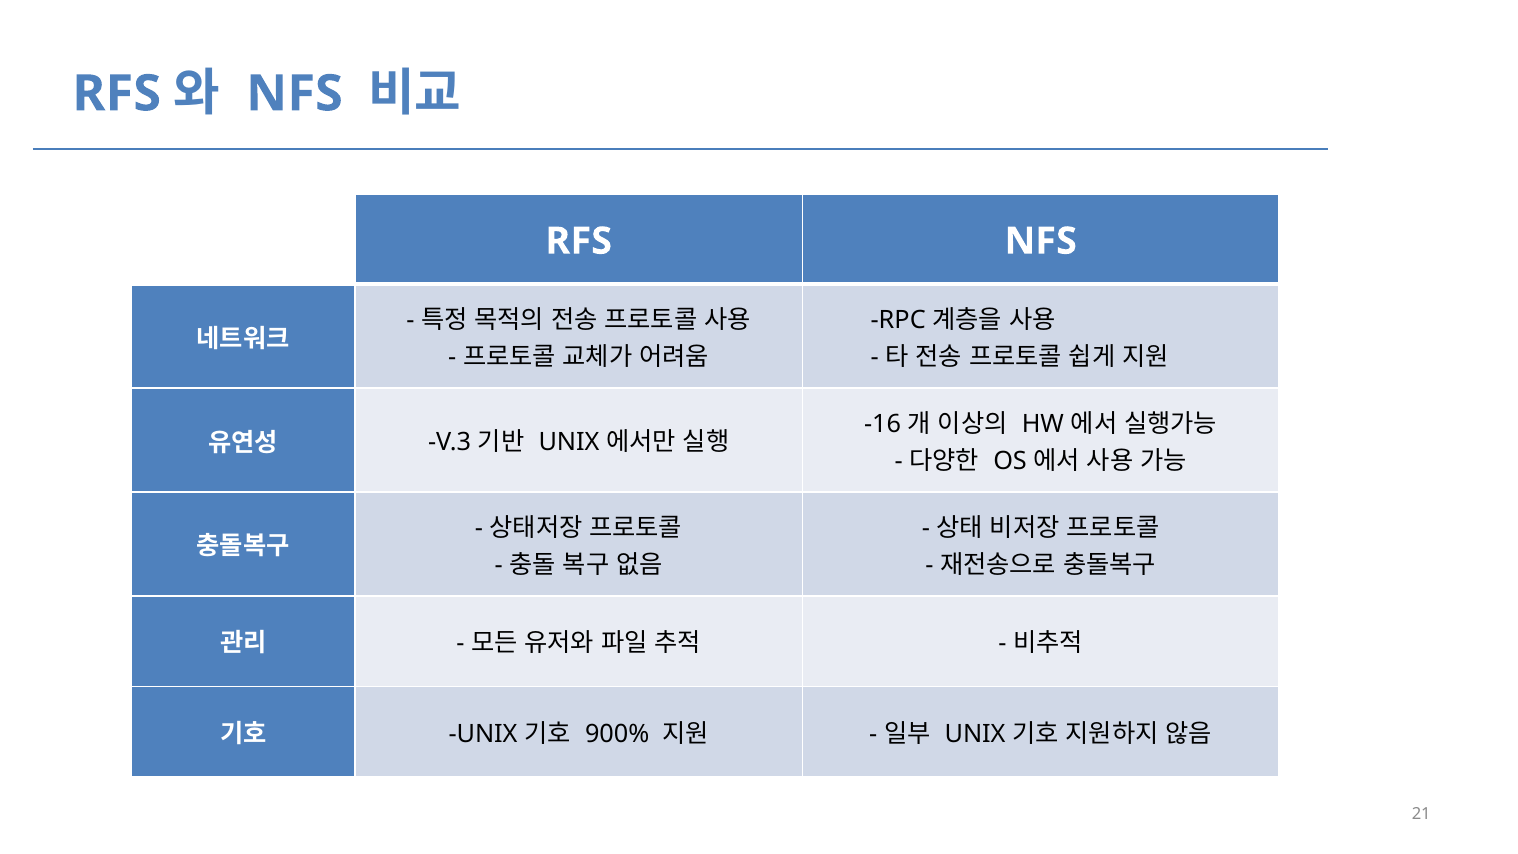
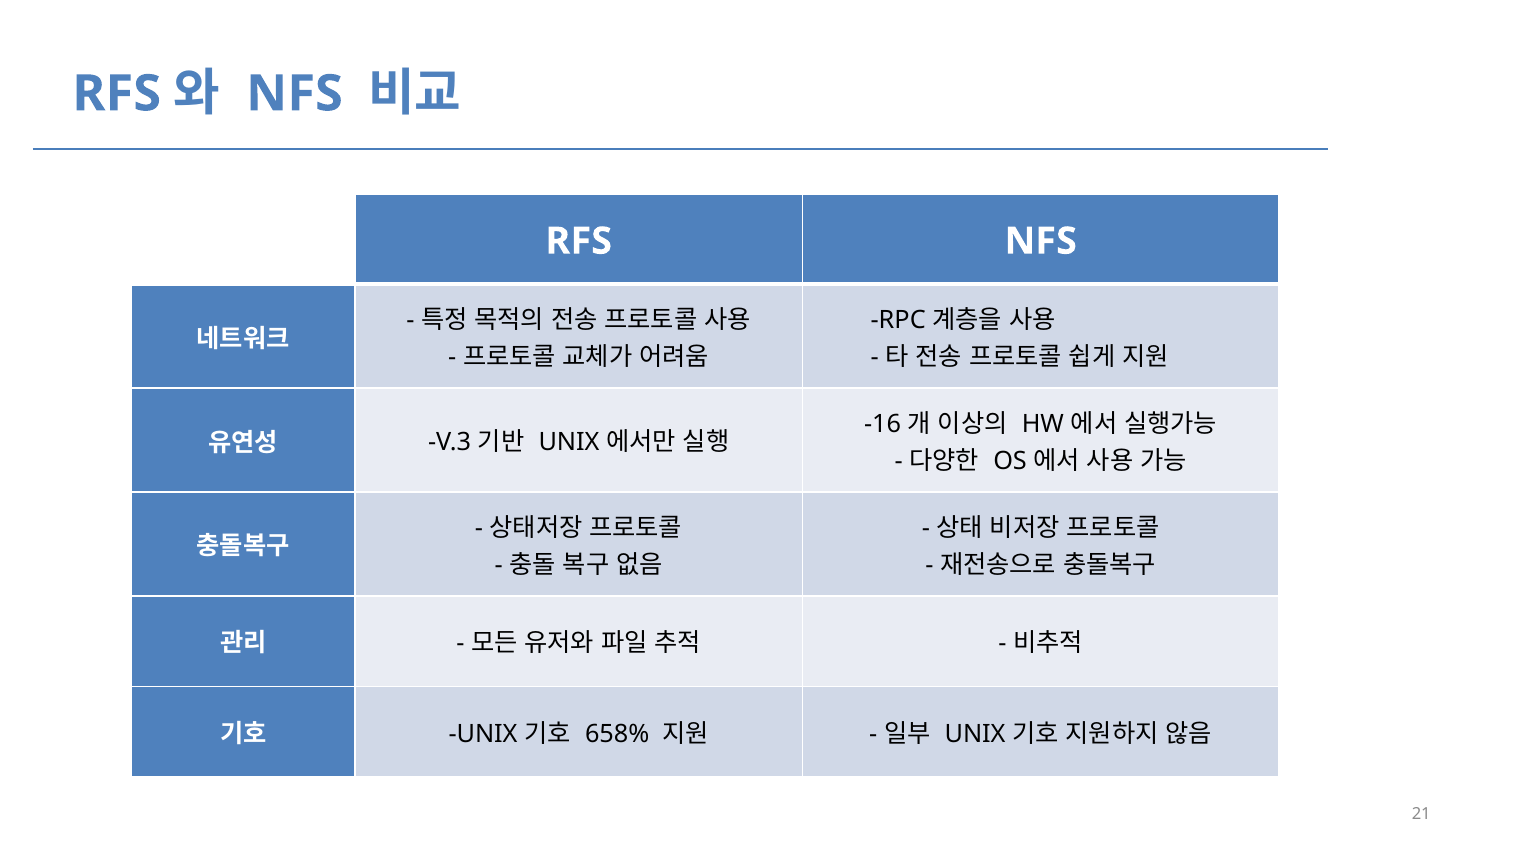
900%: 900% -> 658%
